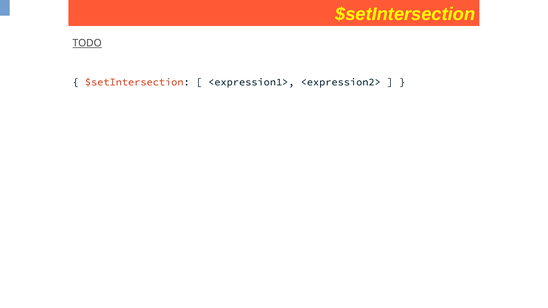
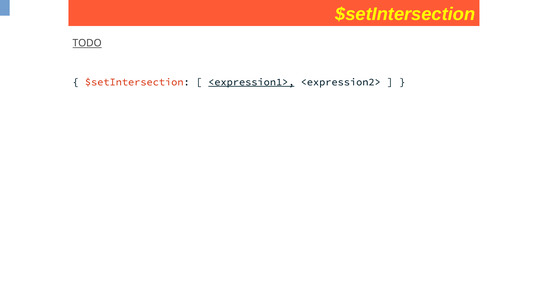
<expression1> underline: none -> present
